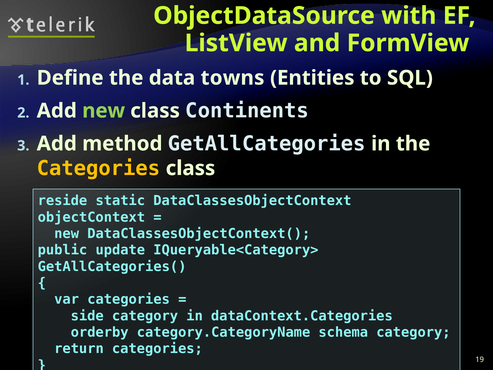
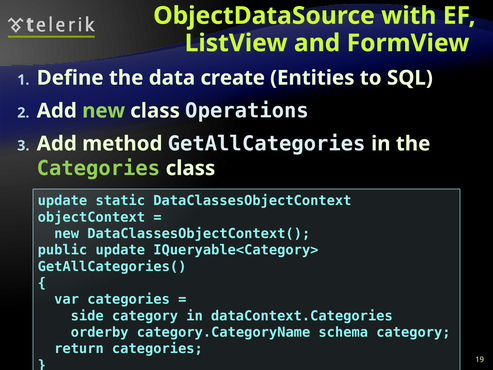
towns: towns -> create
Continents: Continents -> Operations
Categories at (98, 168) colour: yellow -> light green
reside at (62, 201): reside -> update
